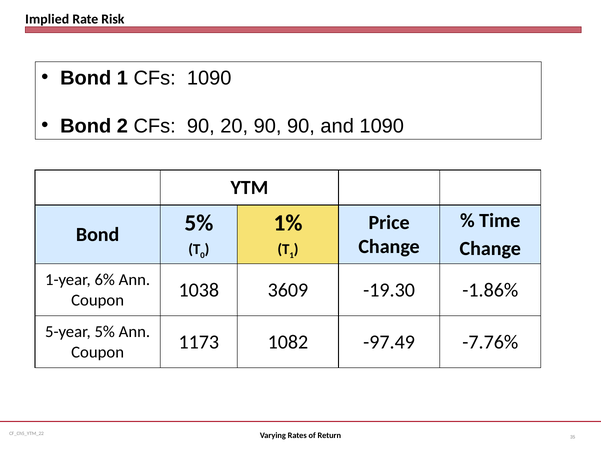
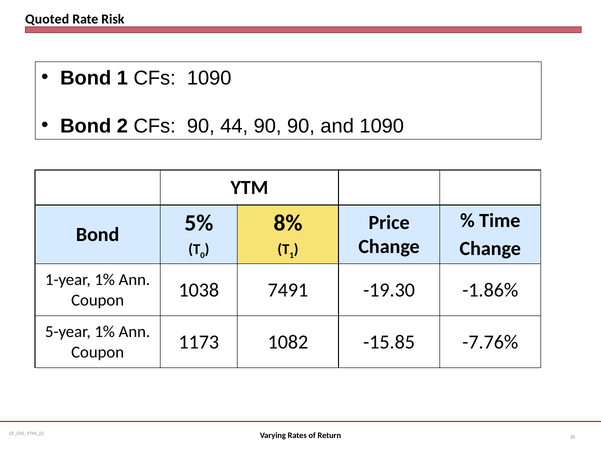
Implied: Implied -> Quoted
20: 20 -> 44
1%: 1% -> 8%
1-year 6%: 6% -> 1%
3609: 3609 -> 7491
5-year 5%: 5% -> 1%
-97.49: -97.49 -> -15.85
